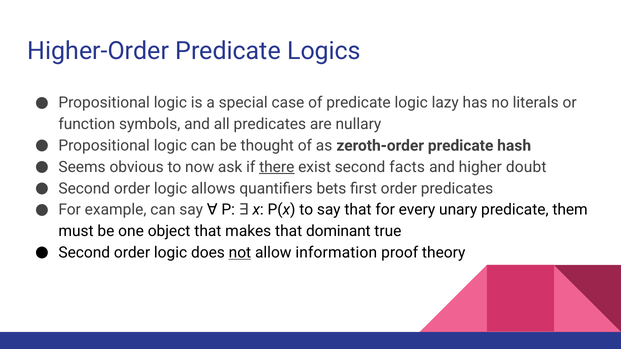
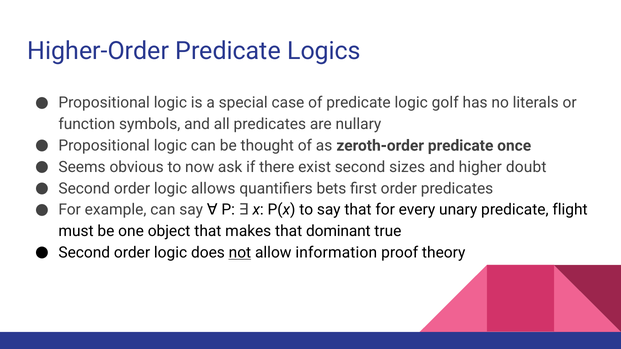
lazy: lazy -> golf
hash: hash -> once
there underline: present -> none
facts: facts -> sizes
them: them -> flight
